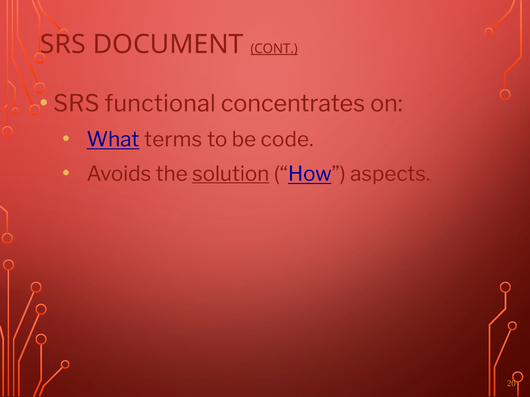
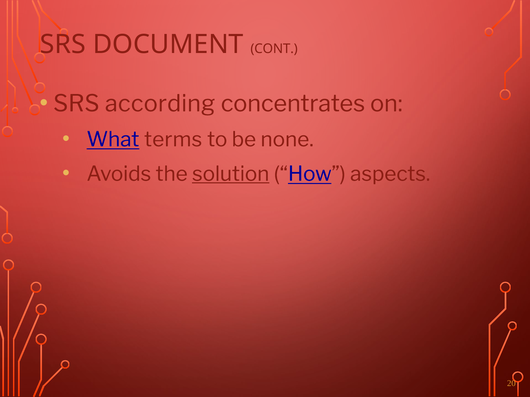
CONT underline: present -> none
functional: functional -> according
code: code -> none
